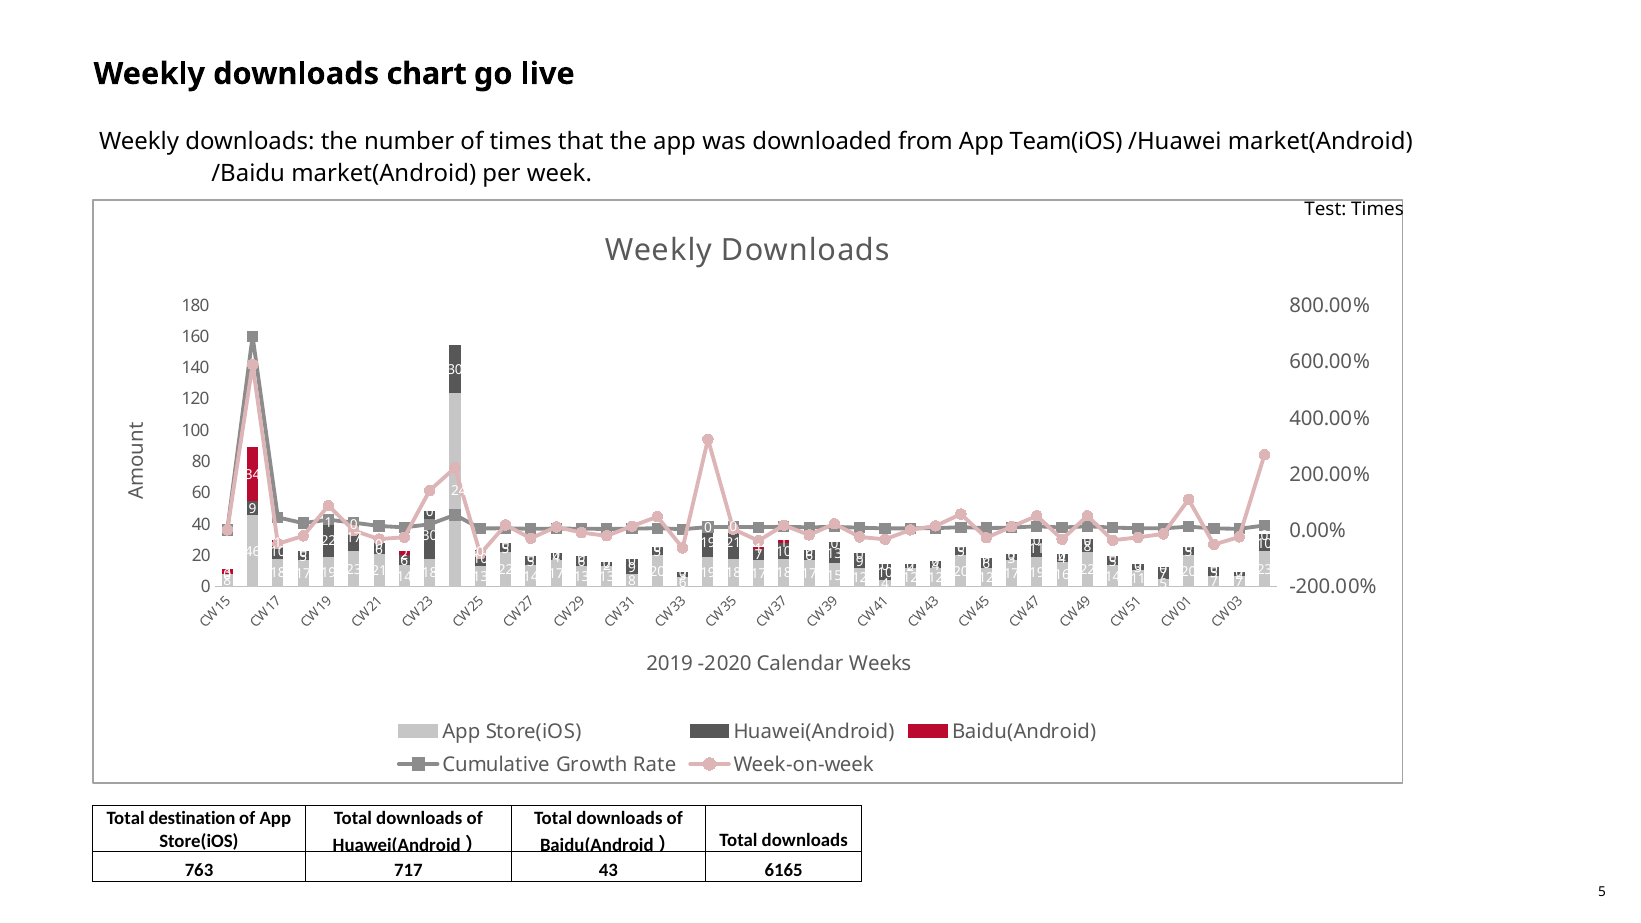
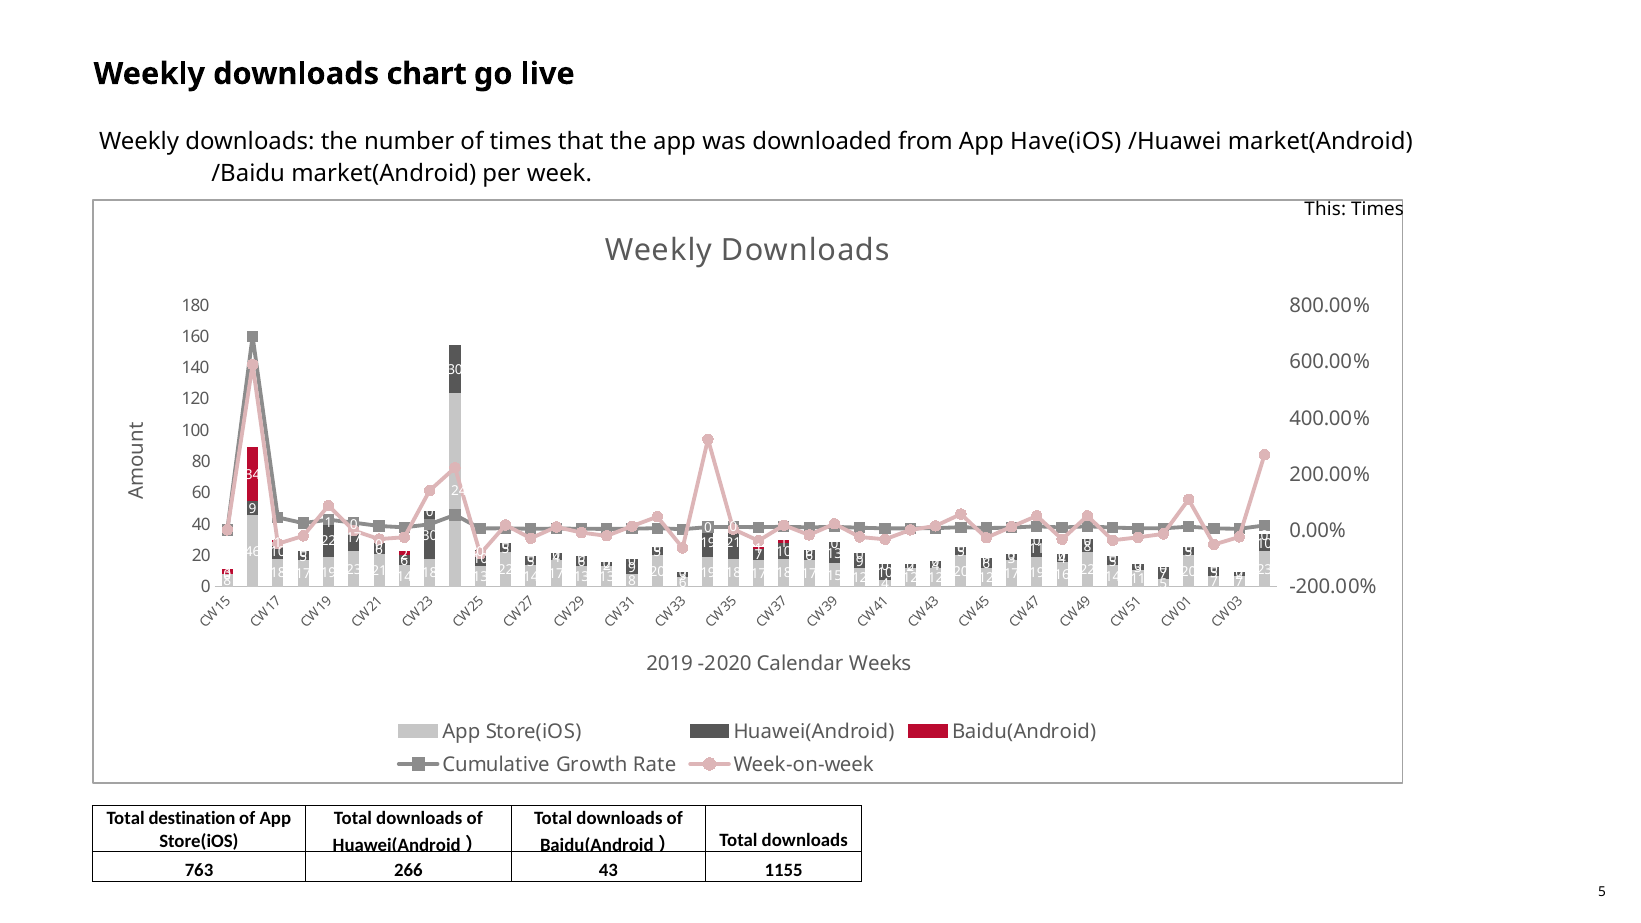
Team(iOS: Team(iOS -> Have(iOS
Test: Test -> This
717: 717 -> 266
6165: 6165 -> 1155
